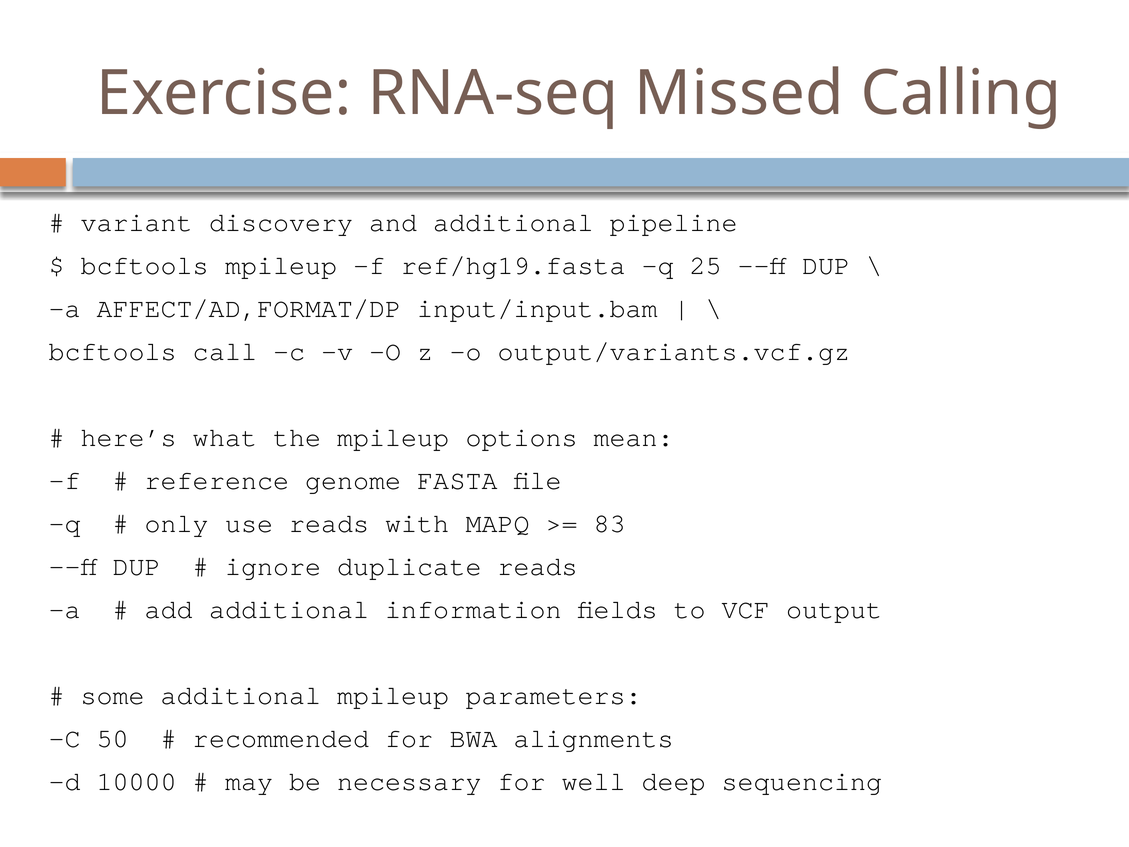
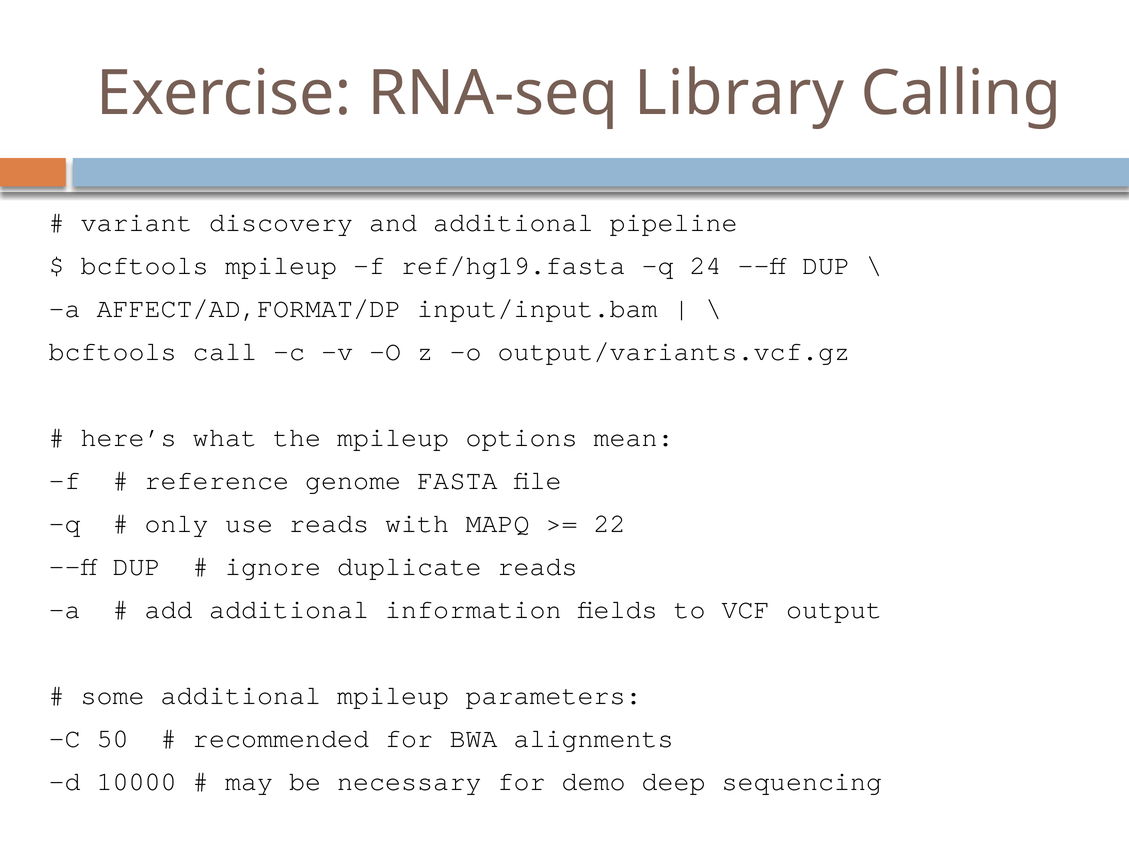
Missed: Missed -> Library
25: 25 -> 24
83: 83 -> 22
well: well -> demo
